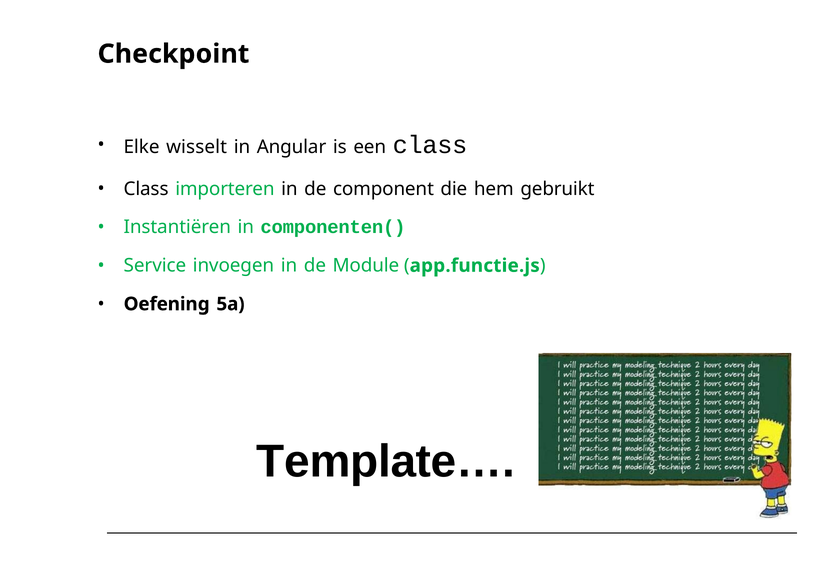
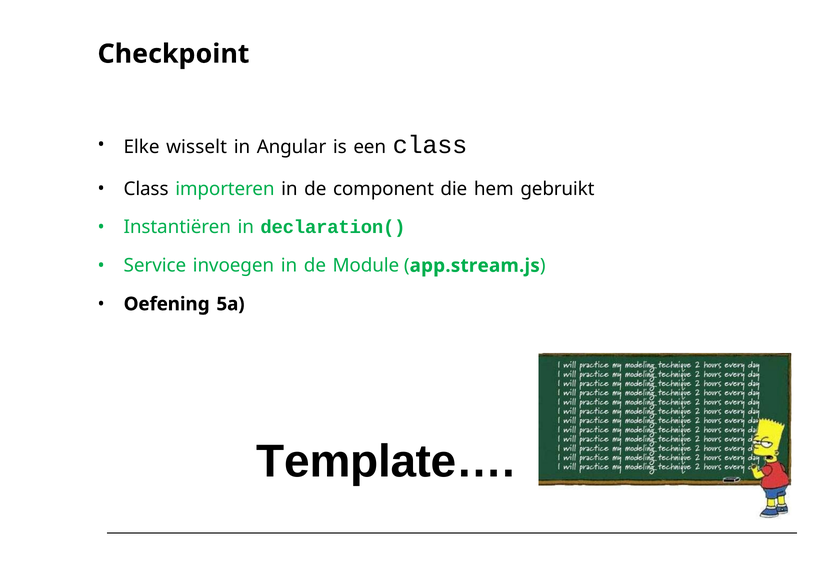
componenten(: componenten( -> declaration(
app.functie.js: app.functie.js -> app.stream.js
